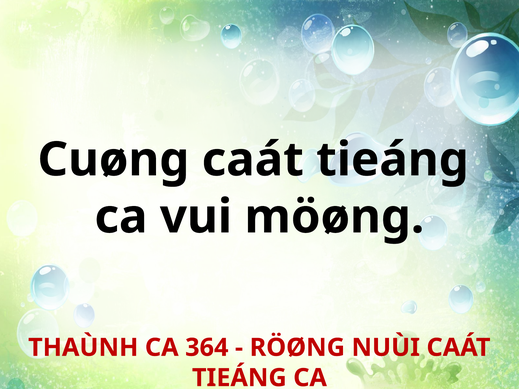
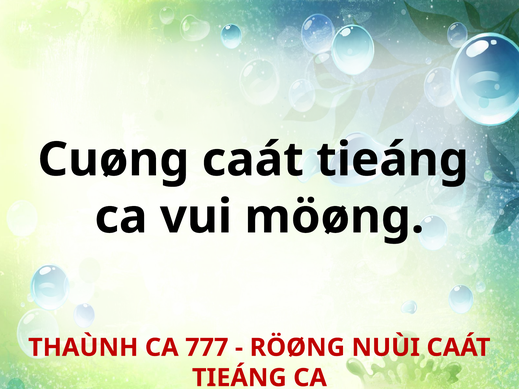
364: 364 -> 777
